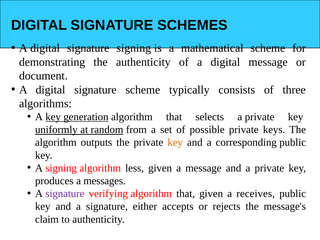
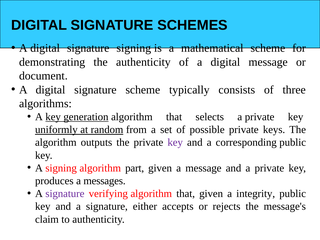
key at (175, 142) colour: orange -> purple
less: less -> part
receives: receives -> integrity
